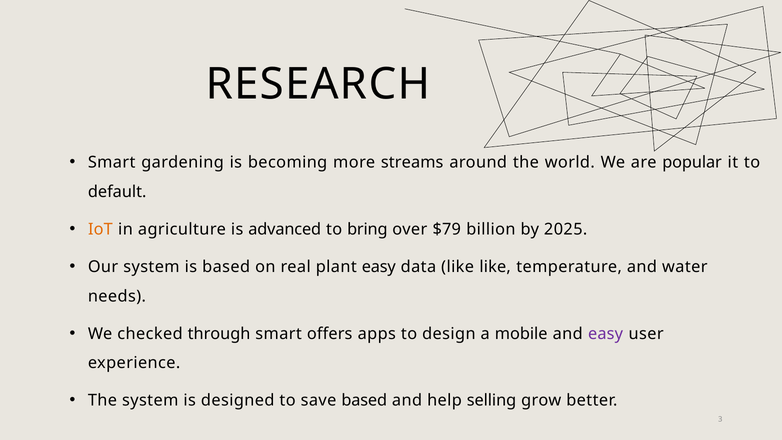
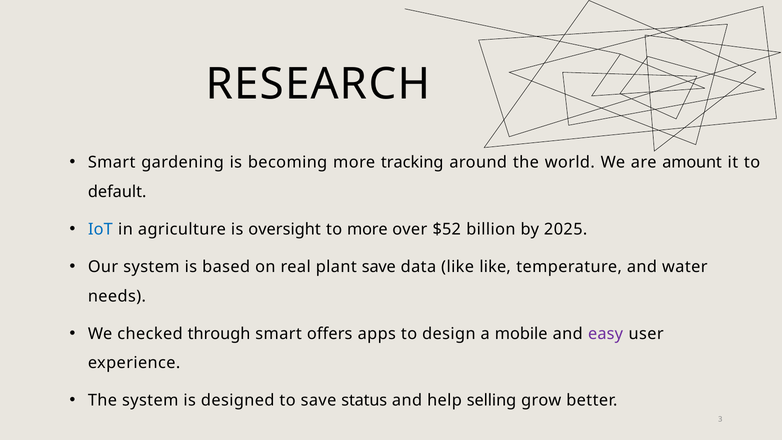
streams: streams -> tracking
popular: popular -> amount
IoT colour: orange -> blue
advanced: advanced -> oversight
to bring: bring -> more
$79: $79 -> $52
plant easy: easy -> save
save based: based -> status
